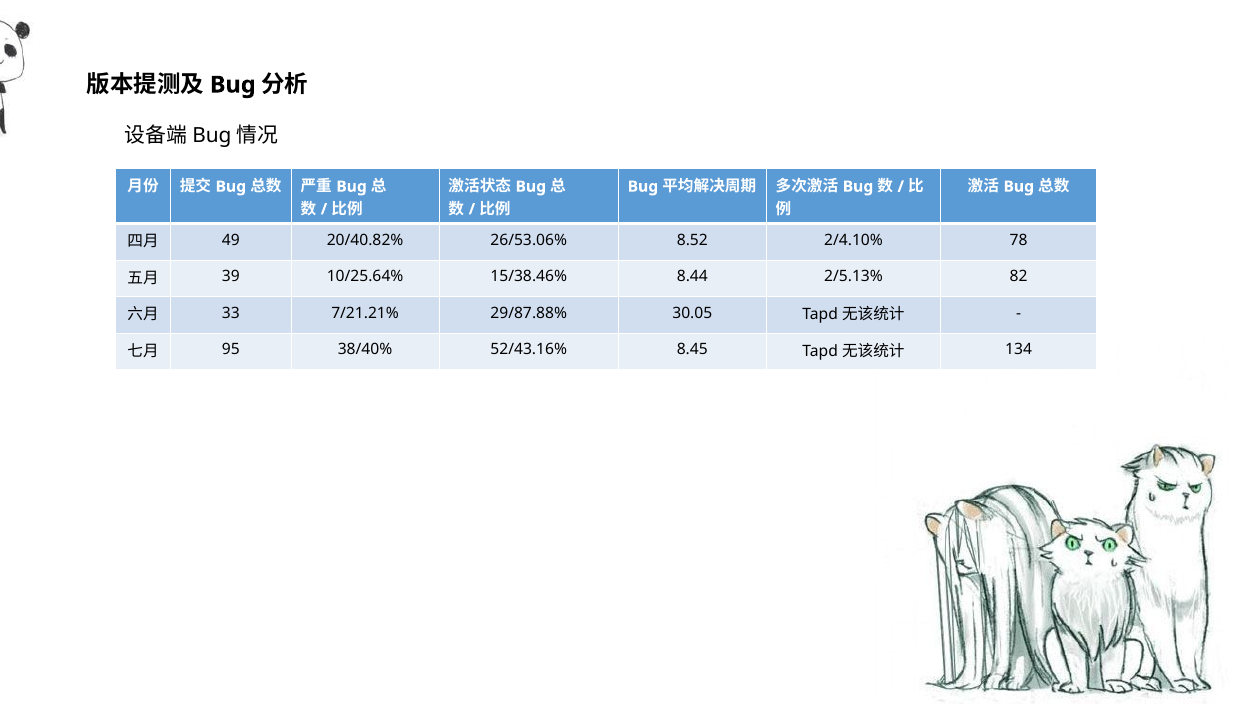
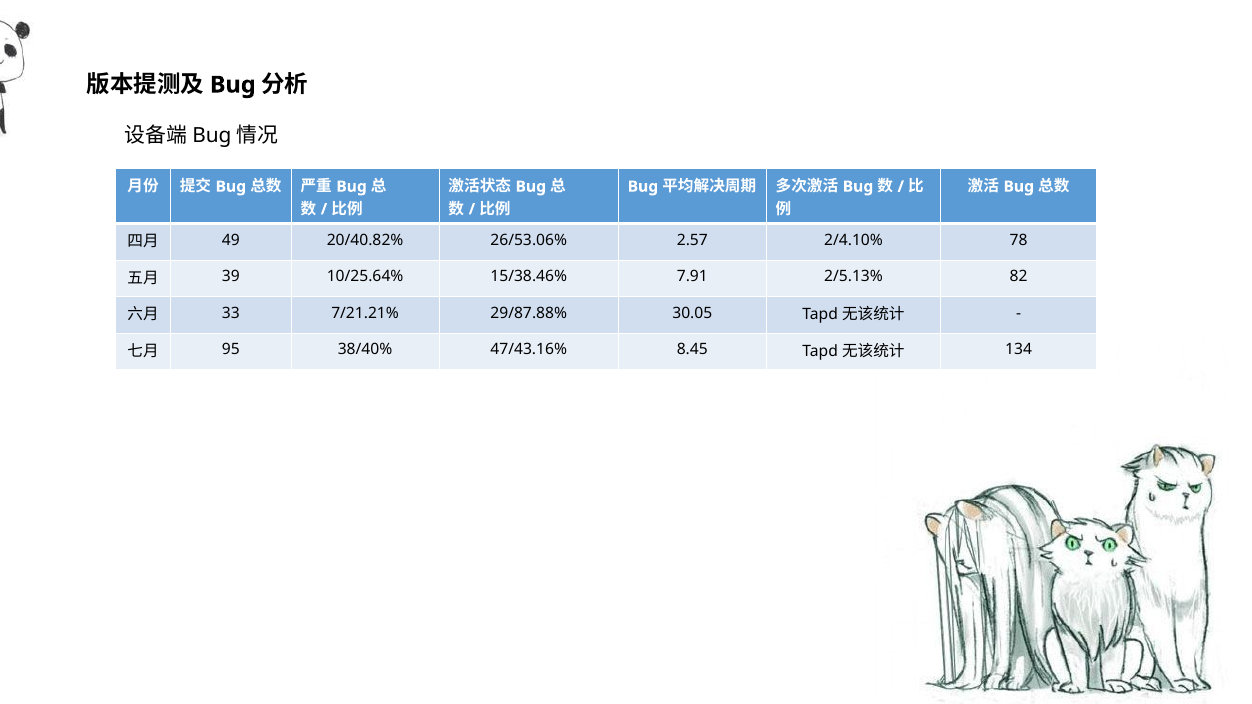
8.52: 8.52 -> 2.57
8.44: 8.44 -> 7.91
52/43.16%: 52/43.16% -> 47/43.16%
